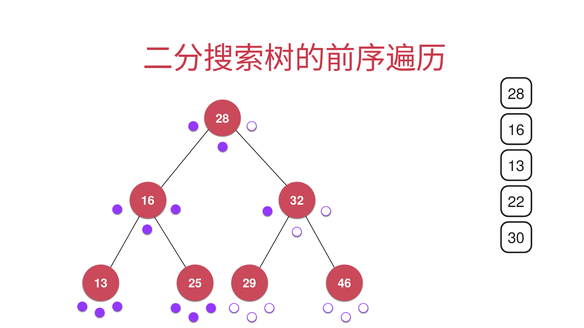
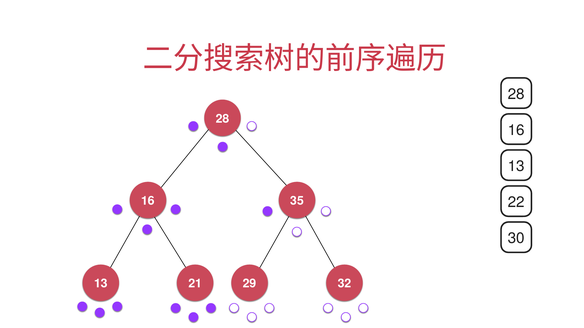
32: 32 -> 35
25: 25 -> 21
46: 46 -> 32
